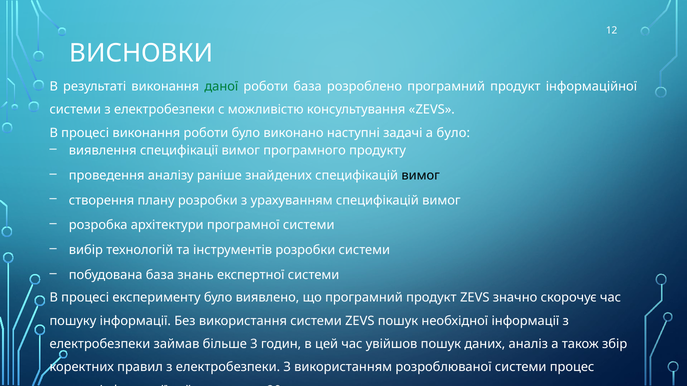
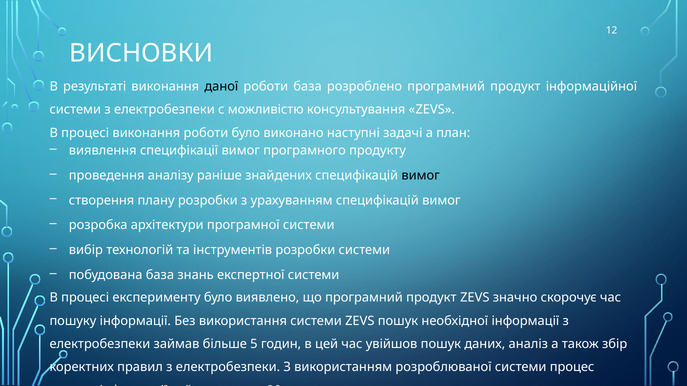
даної colour: green -> black
а було: було -> план
3: 3 -> 5
